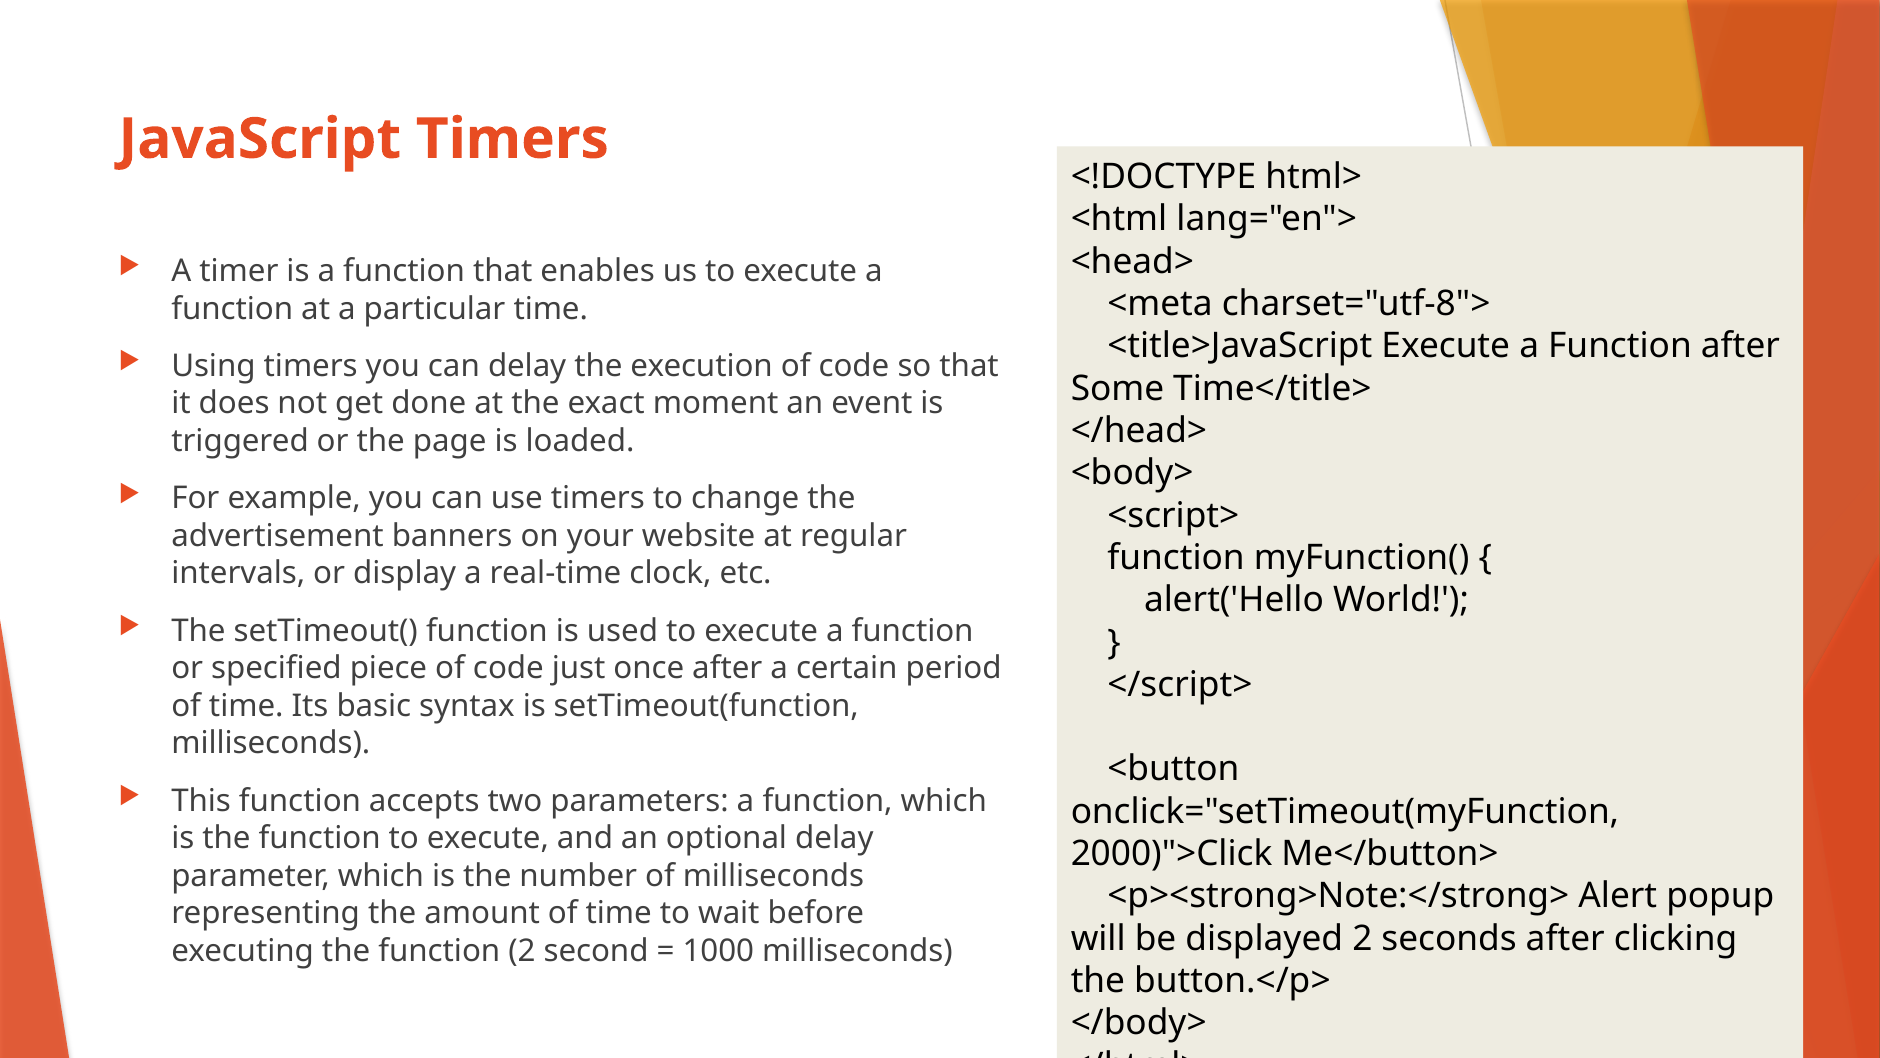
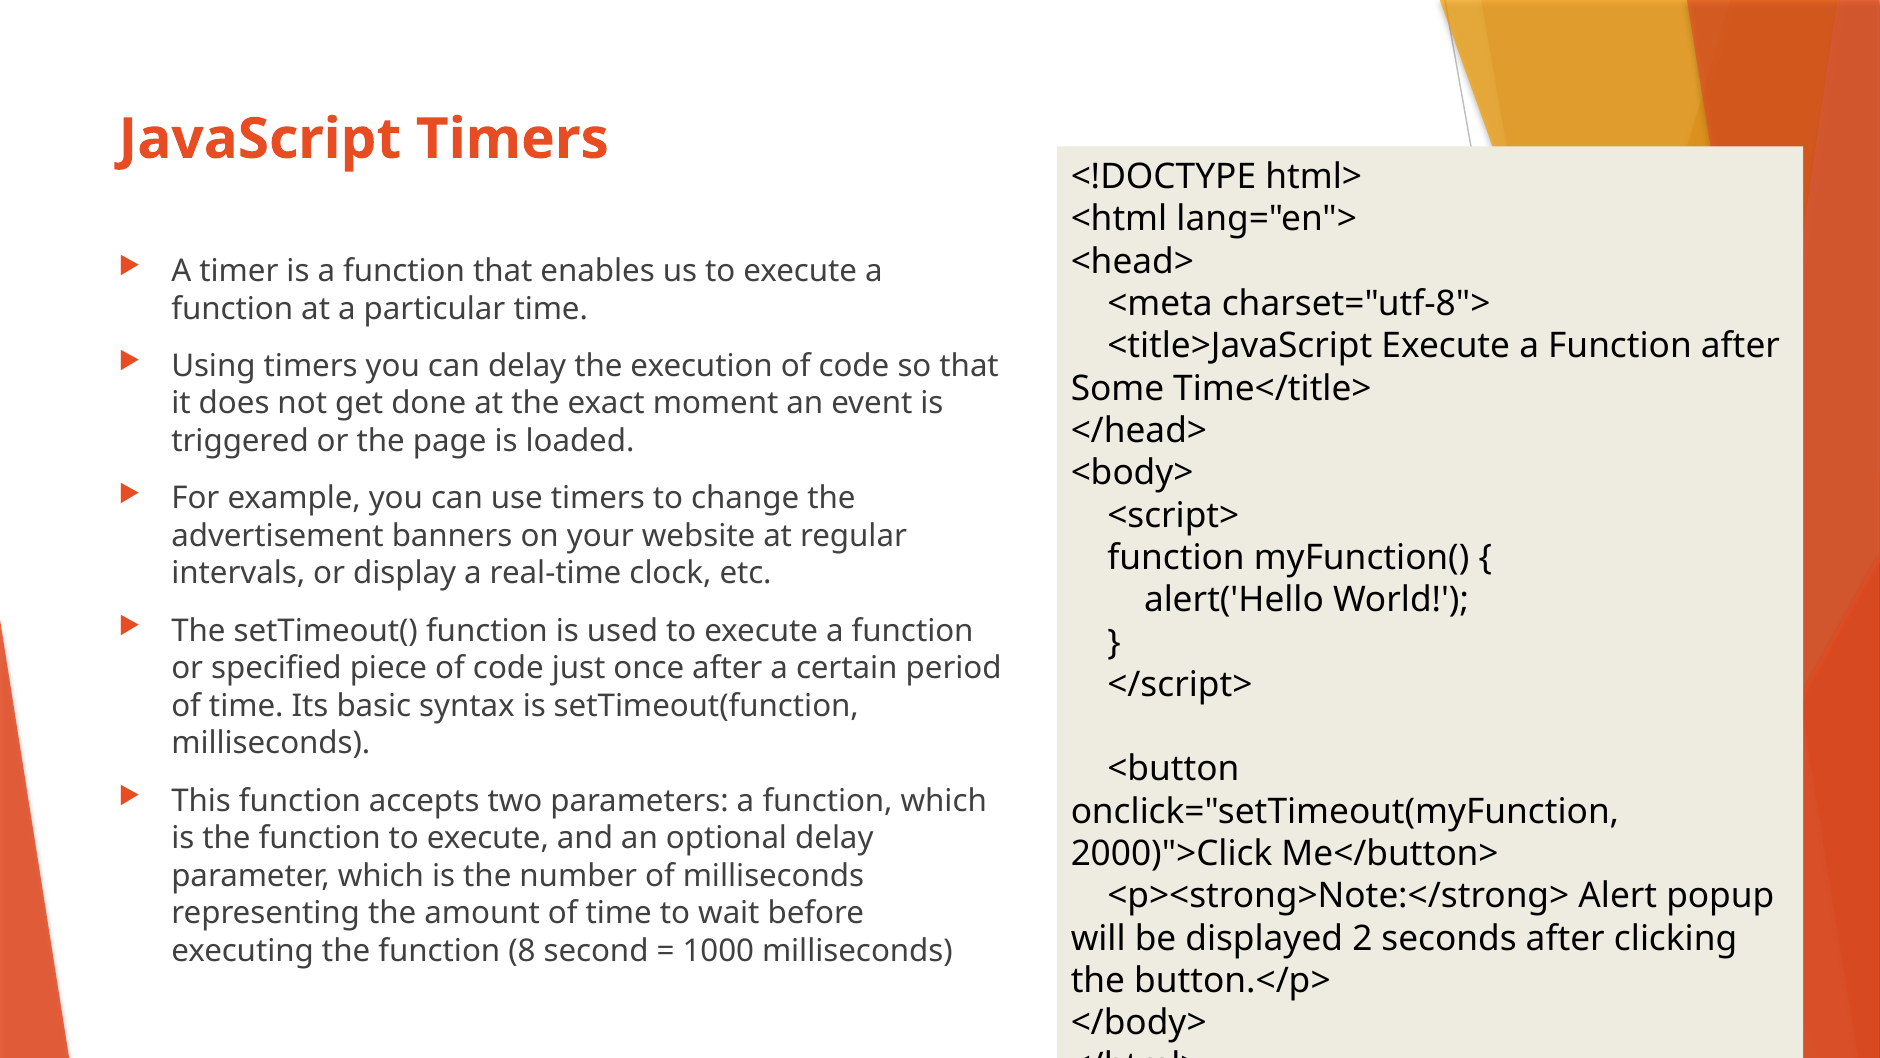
function 2: 2 -> 8
